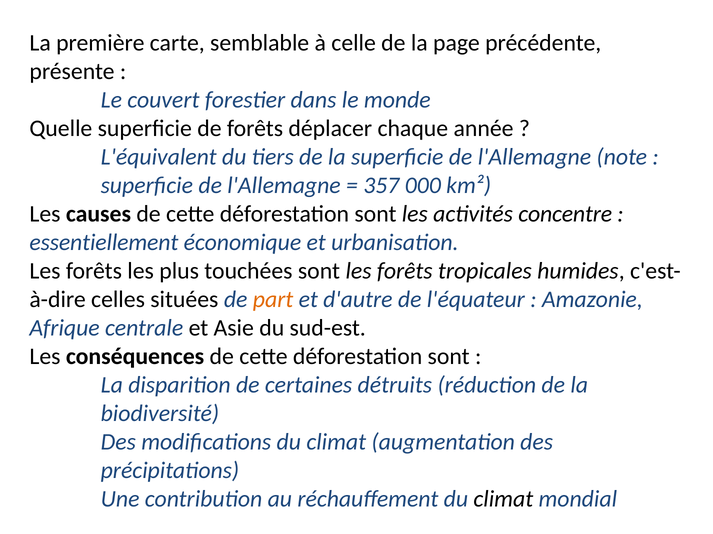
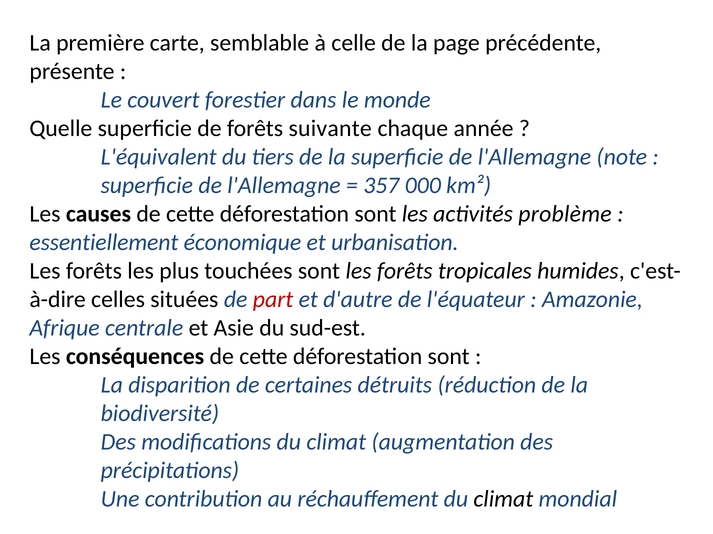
déplacer: déplacer -> suivante
concentre: concentre -> problème
part colour: orange -> red
